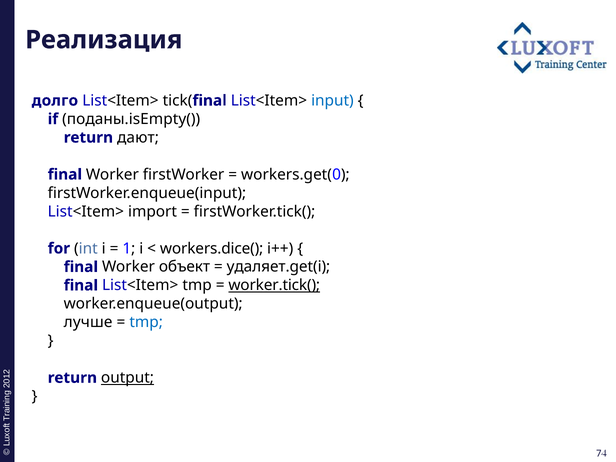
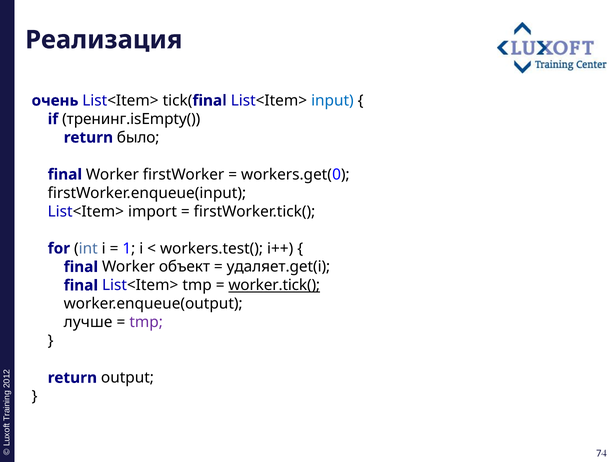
долго: долго -> очень
поданы.isEmpty(: поданы.isEmpty( -> тренинг.isEmpty(
дают: дают -> было
workers.dice(: workers.dice( -> workers.test(
tmp at (146, 322) colour: blue -> purple
output underline: present -> none
